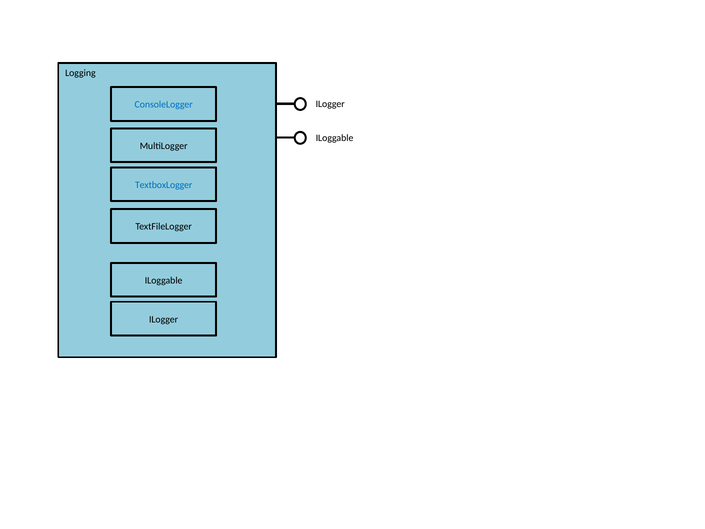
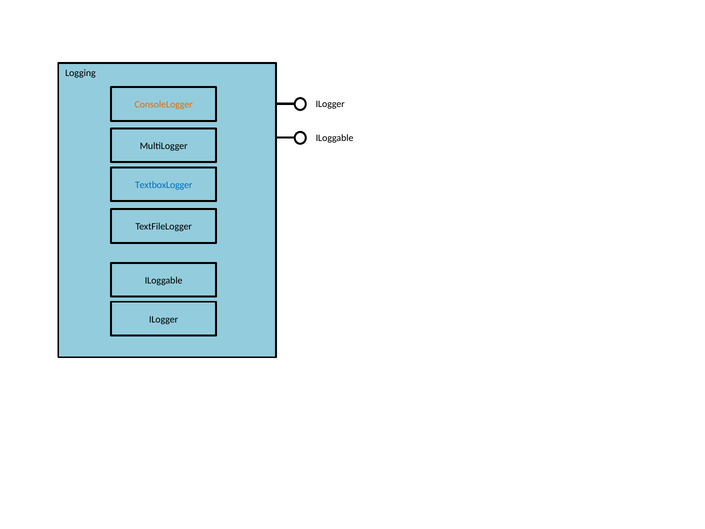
ConsoleLogger colour: blue -> orange
